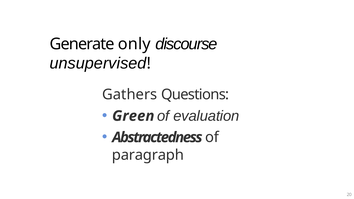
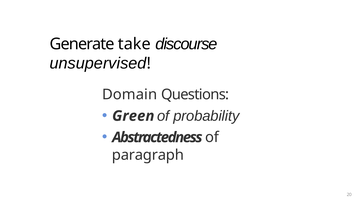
only: only -> take
Gathers: Gathers -> Domain
evaluation: evaluation -> probability
